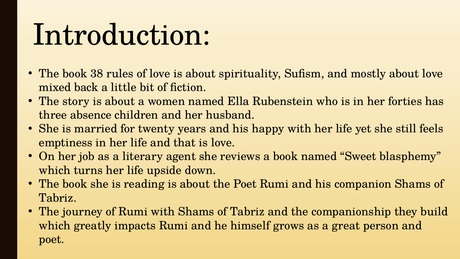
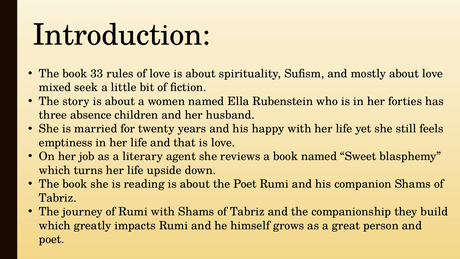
38: 38 -> 33
back: back -> seek
